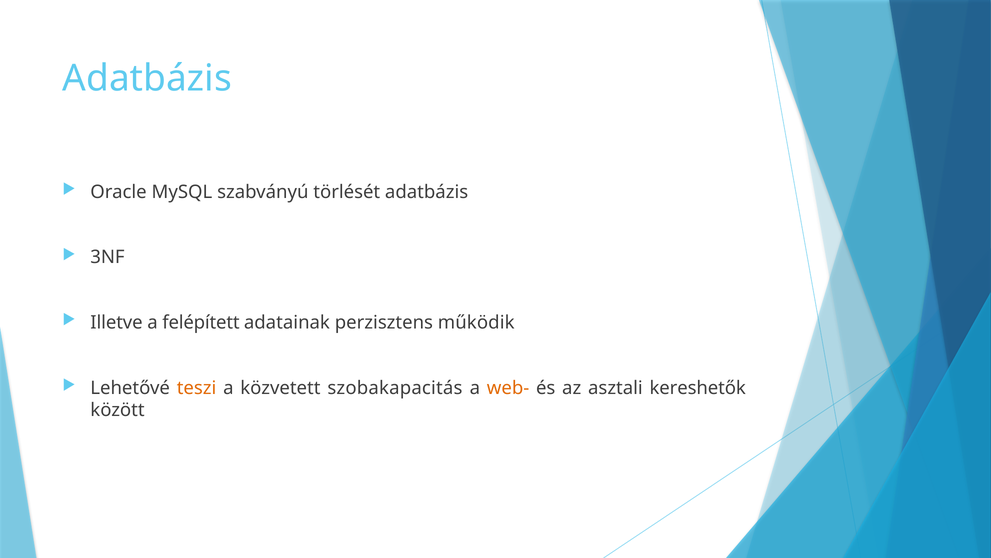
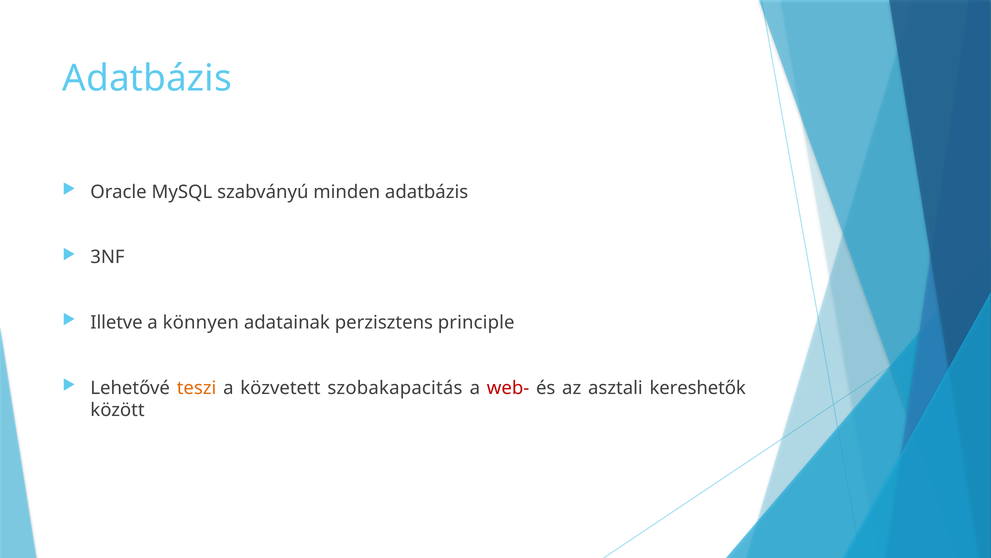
törlését: törlését -> minden
felépített: felépített -> könnyen
működik: működik -> principle
web- colour: orange -> red
